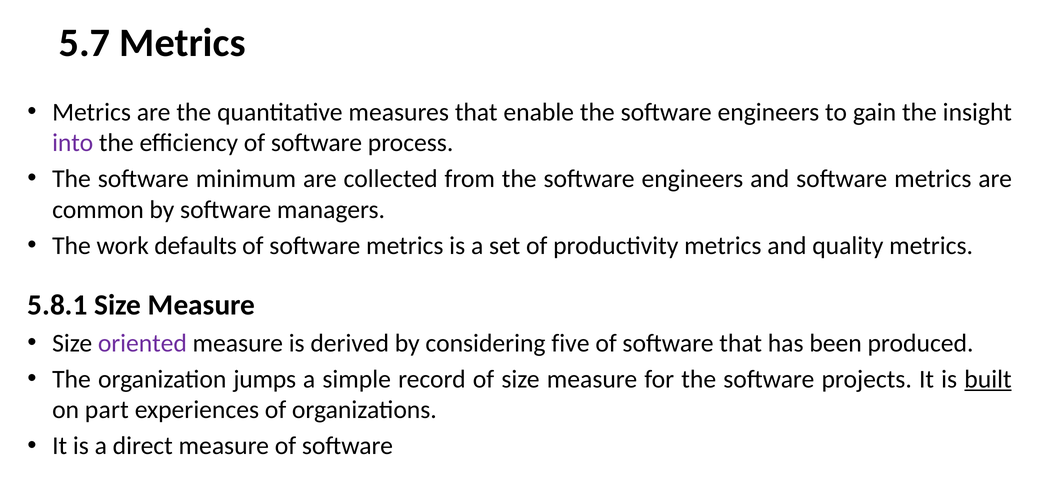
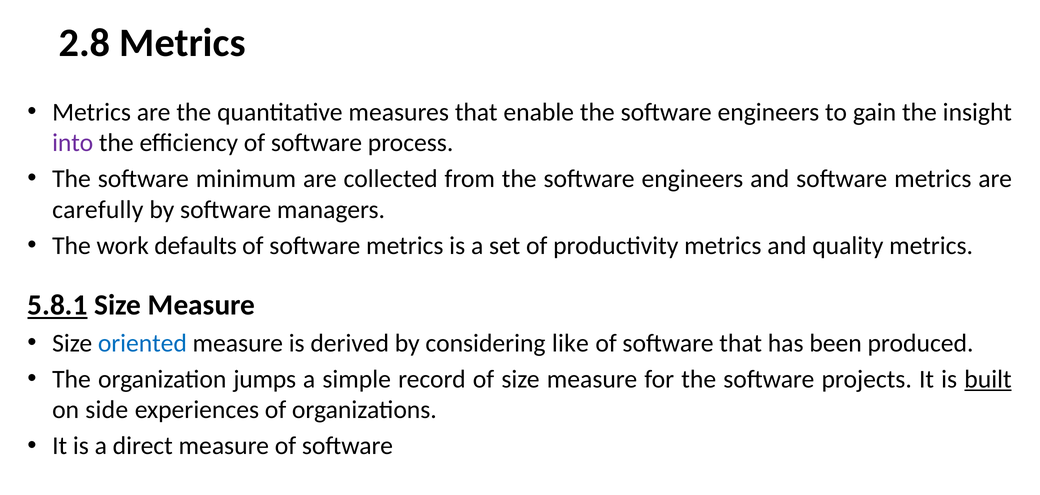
5.7: 5.7 -> 2.8
common: common -> carefully
5.8.1 underline: none -> present
oriented colour: purple -> blue
five: five -> like
part: part -> side
